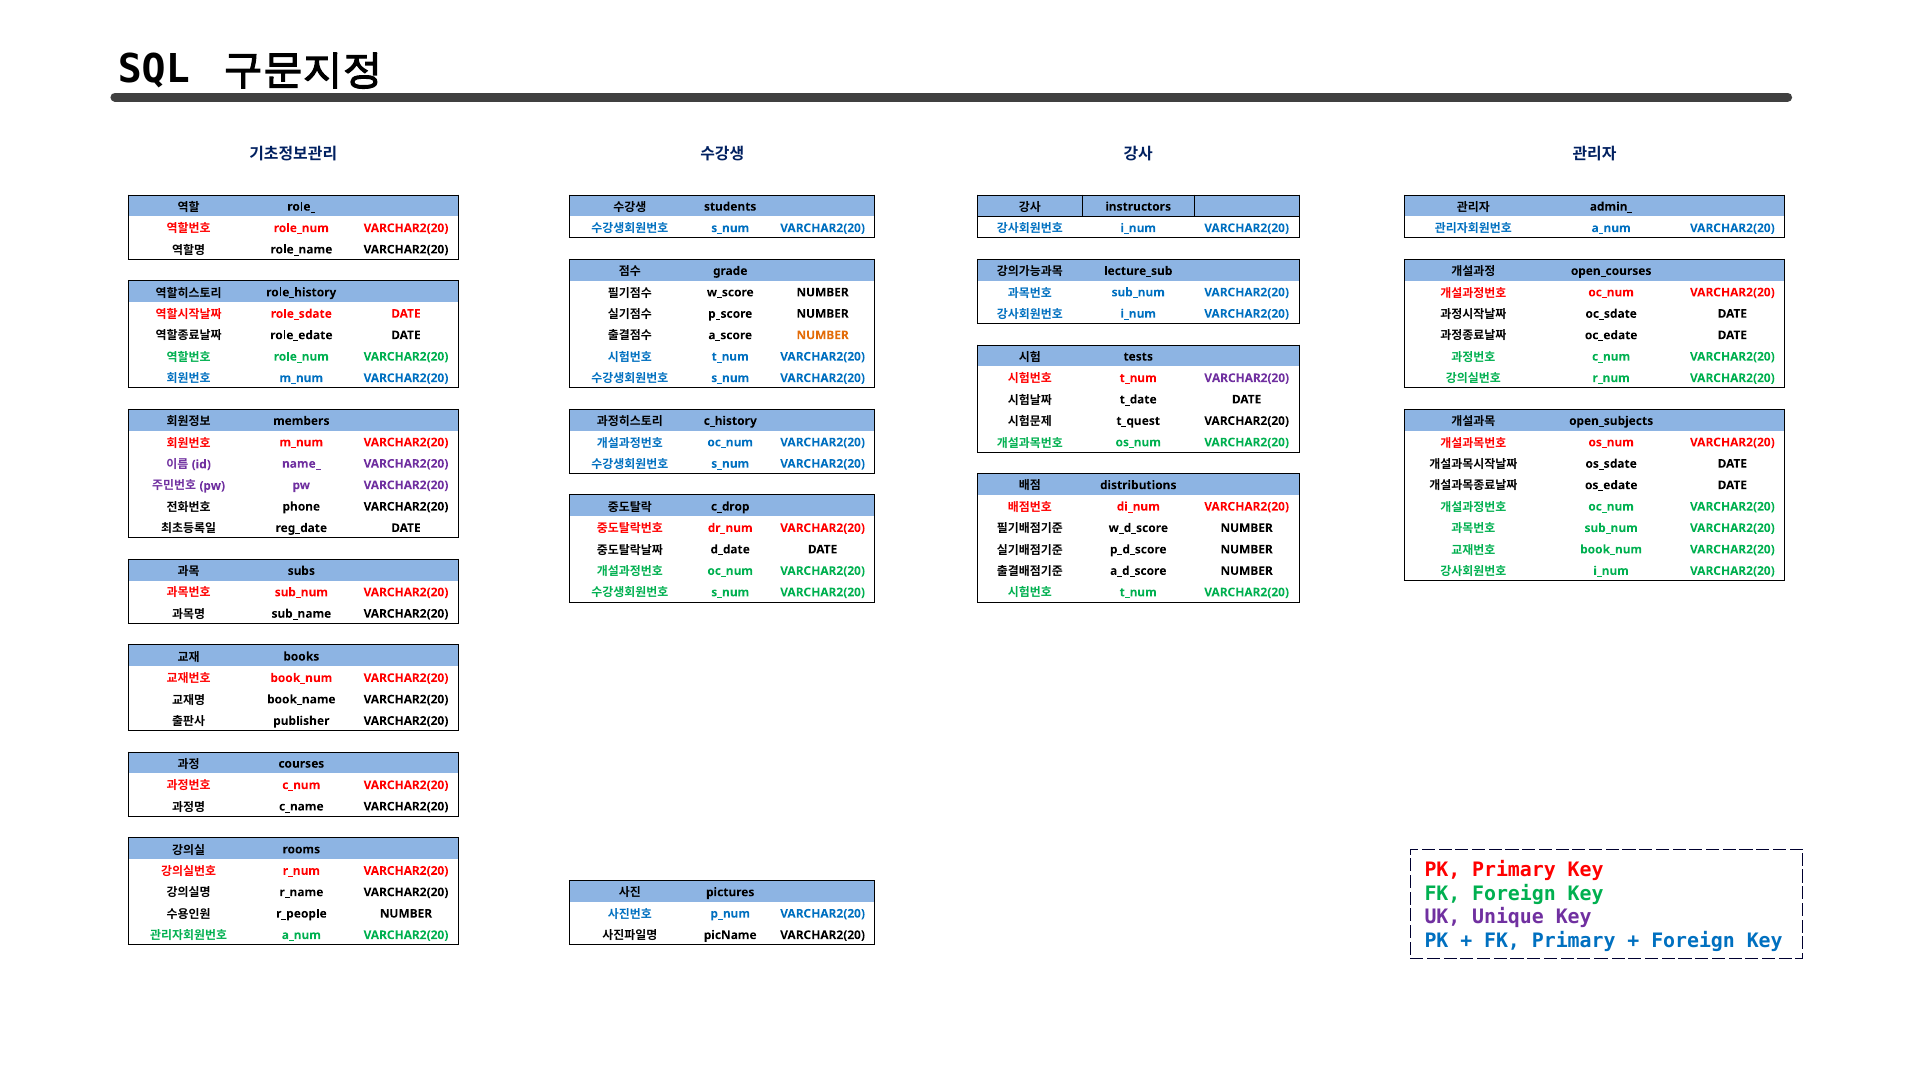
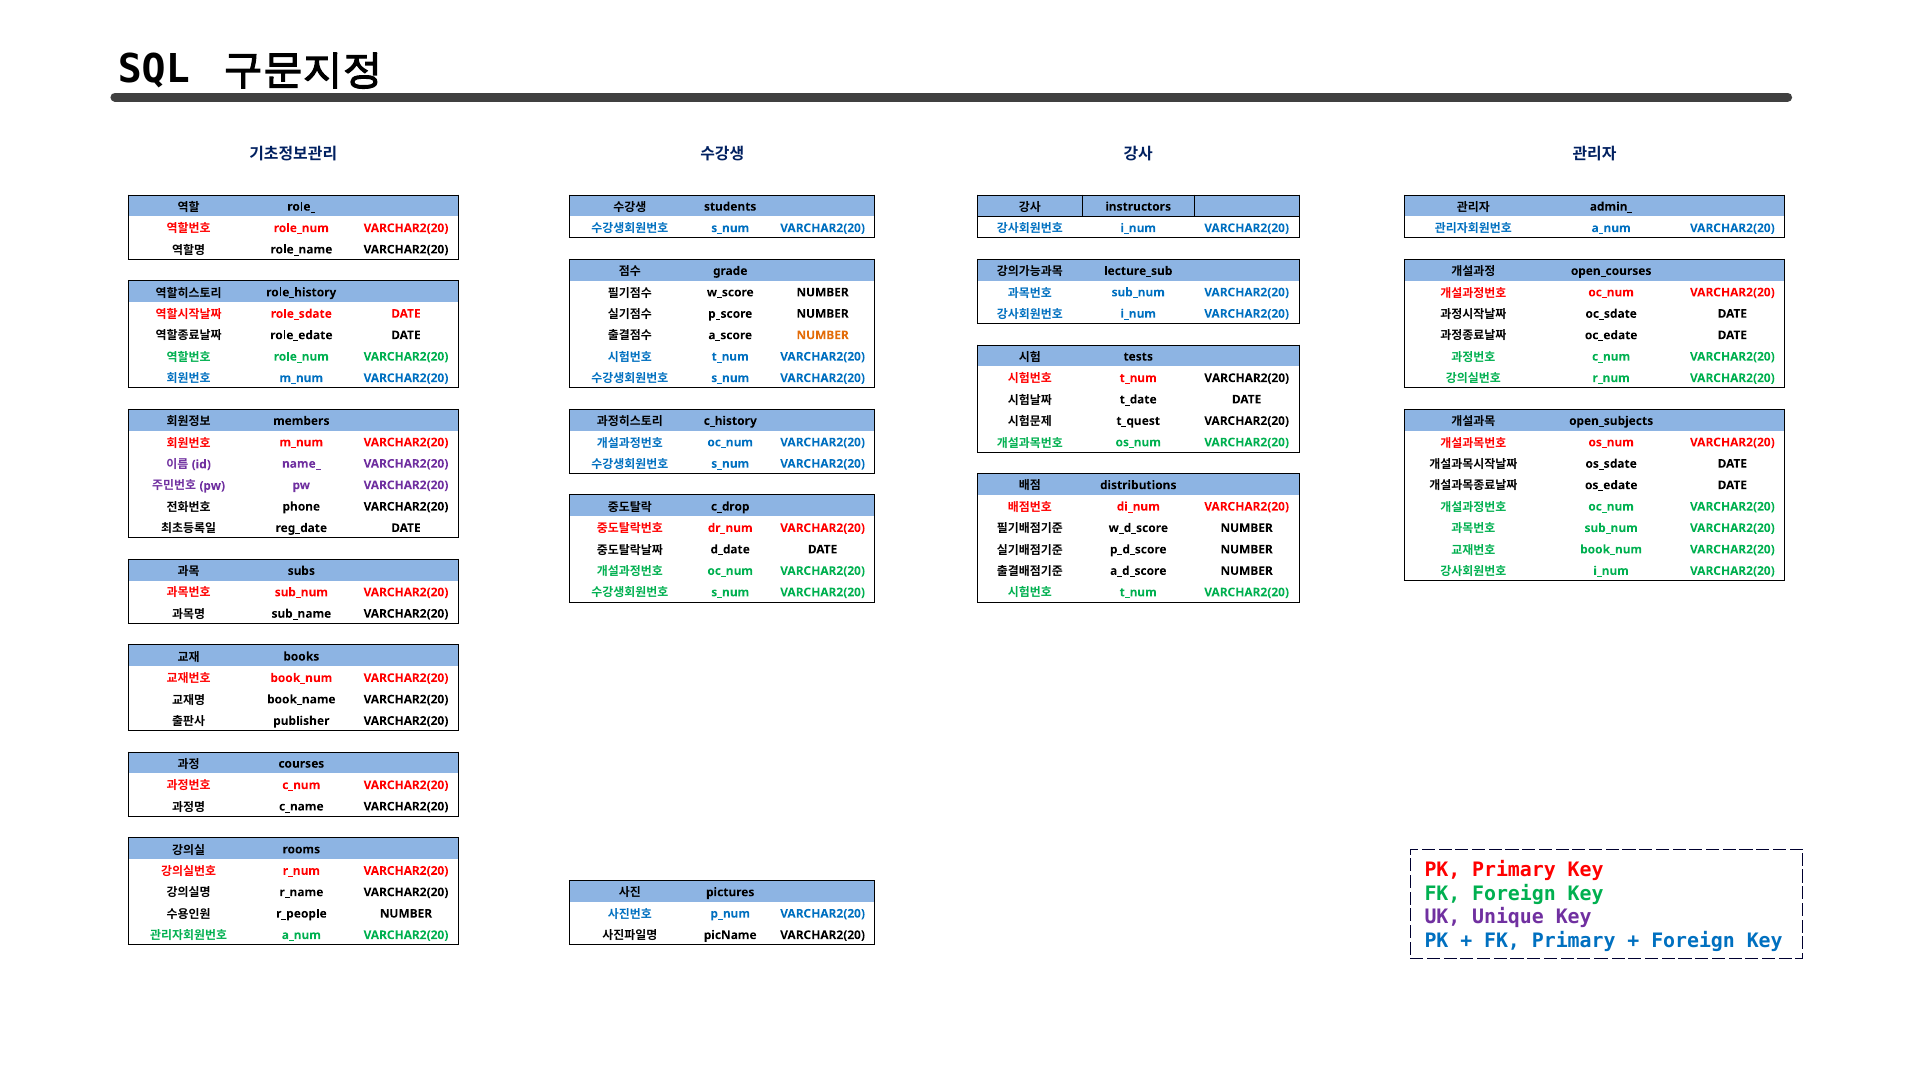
VARCHAR2(20 at (1247, 378) colour: purple -> black
